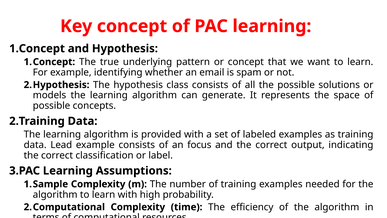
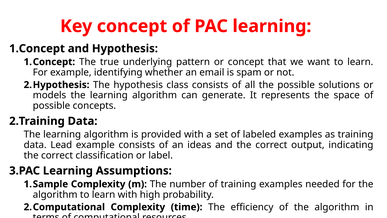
focus: focus -> ideas
